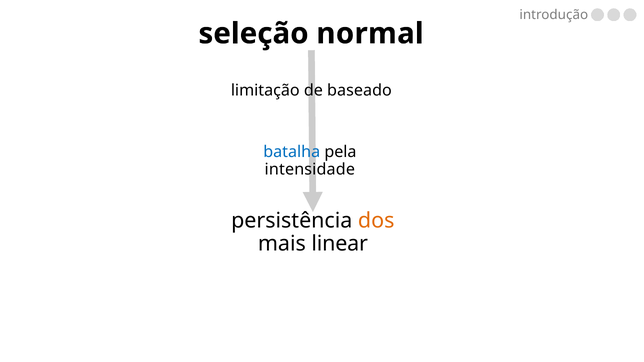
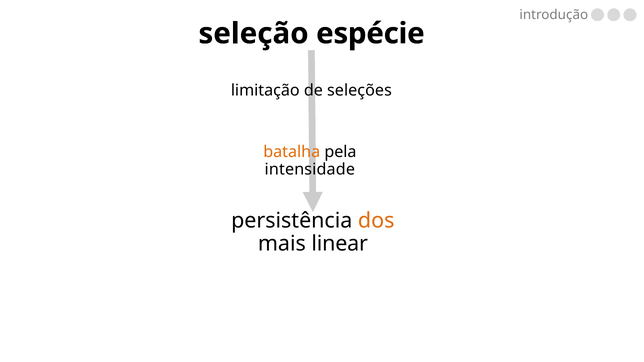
normal: normal -> espécie
baseado: baseado -> seleções
batalha colour: blue -> orange
